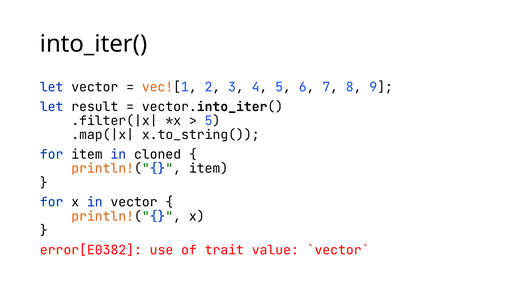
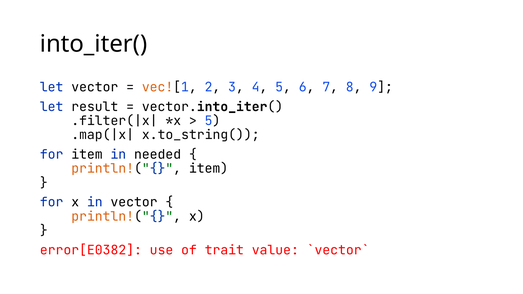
cloned: cloned -> needed
